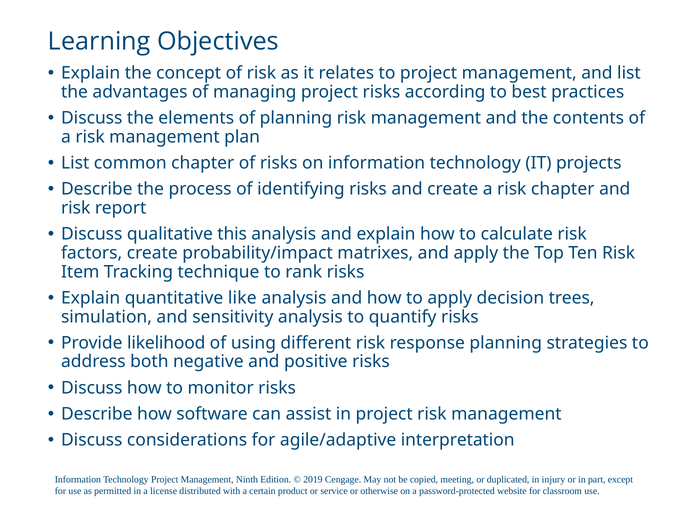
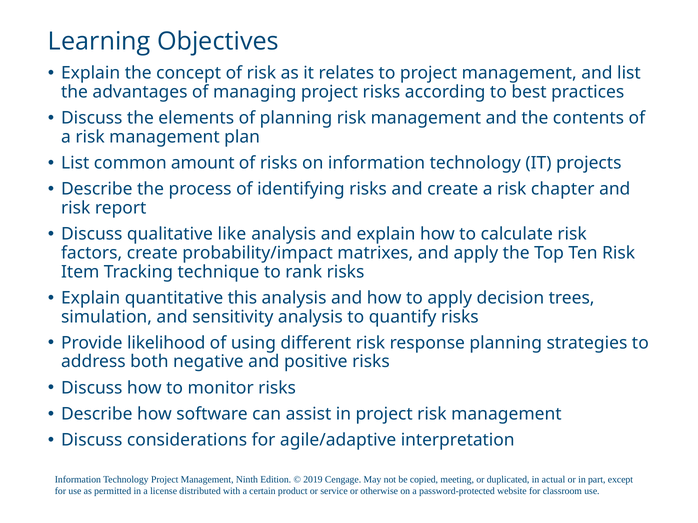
common chapter: chapter -> amount
this: this -> like
like: like -> this
injury: injury -> actual
